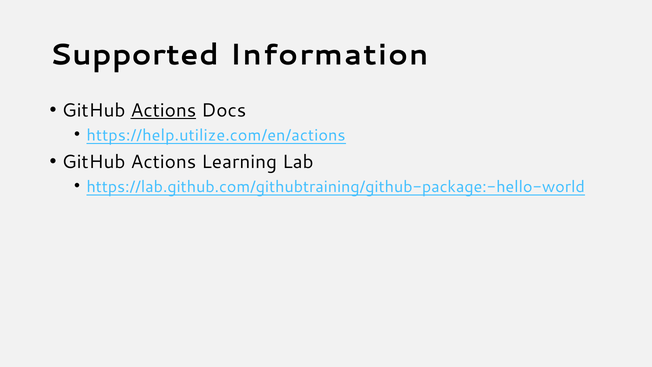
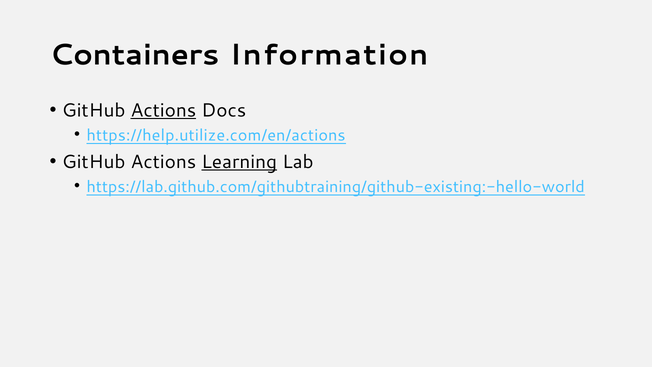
Supported: Supported -> Containers
Learning underline: none -> present
https://lab.github.com/githubtraining/github-package:-hello-world: https://lab.github.com/githubtraining/github-package:-hello-world -> https://lab.github.com/githubtraining/github-existing:-hello-world
